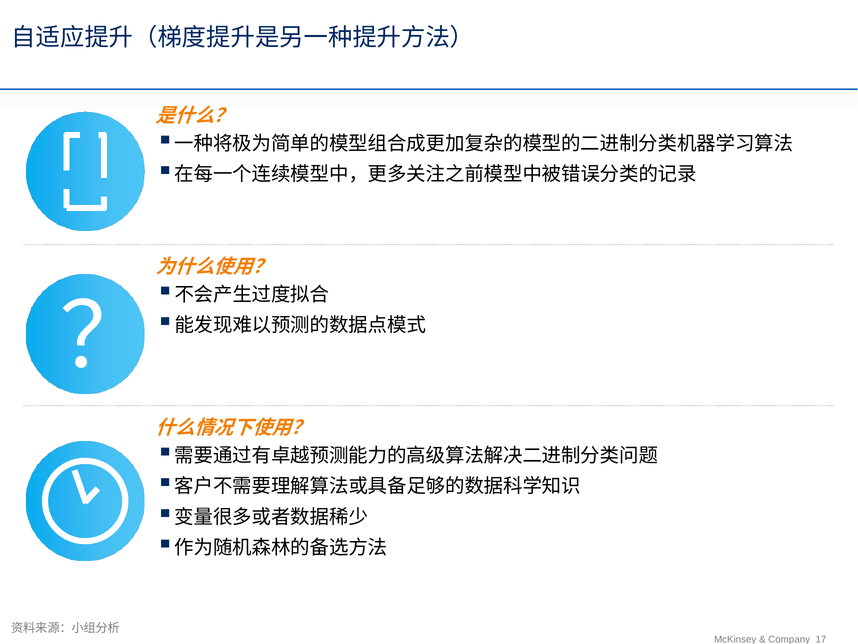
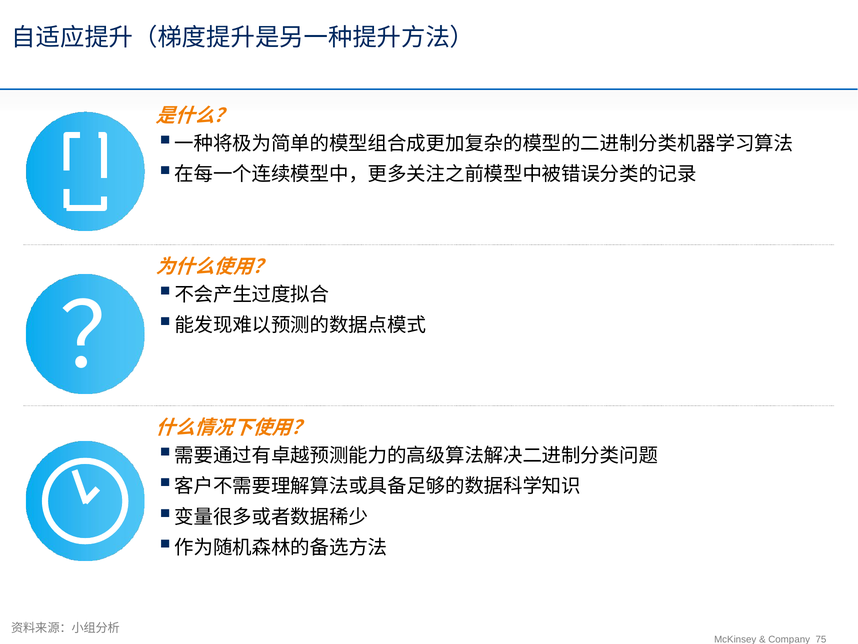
17: 17 -> 75
